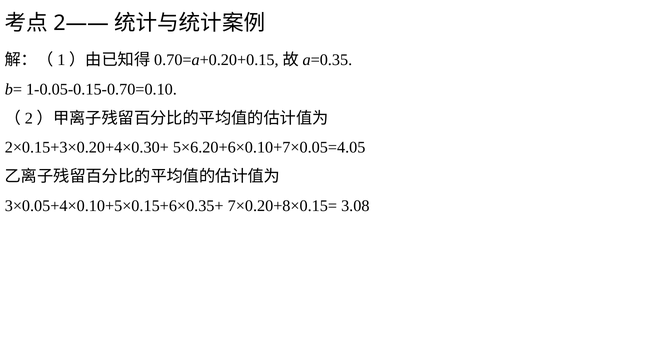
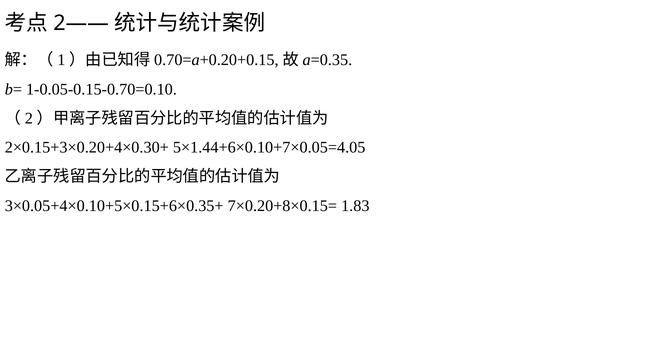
5×6.20+6×0.10+7×0.05=4.05: 5×6.20+6×0.10+7×0.05=4.05 -> 5×1.44+6×0.10+7×0.05=4.05
3.08: 3.08 -> 1.83
